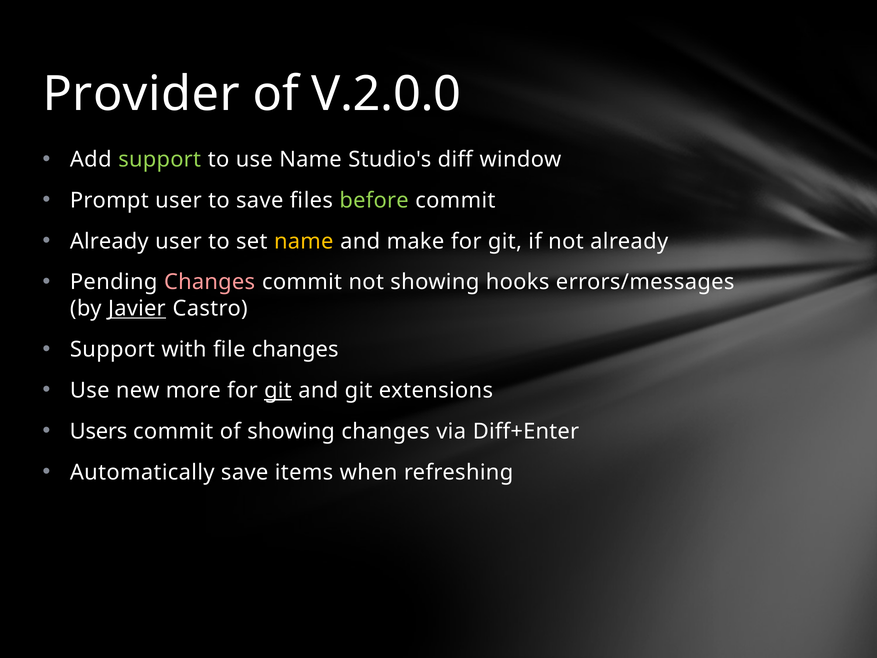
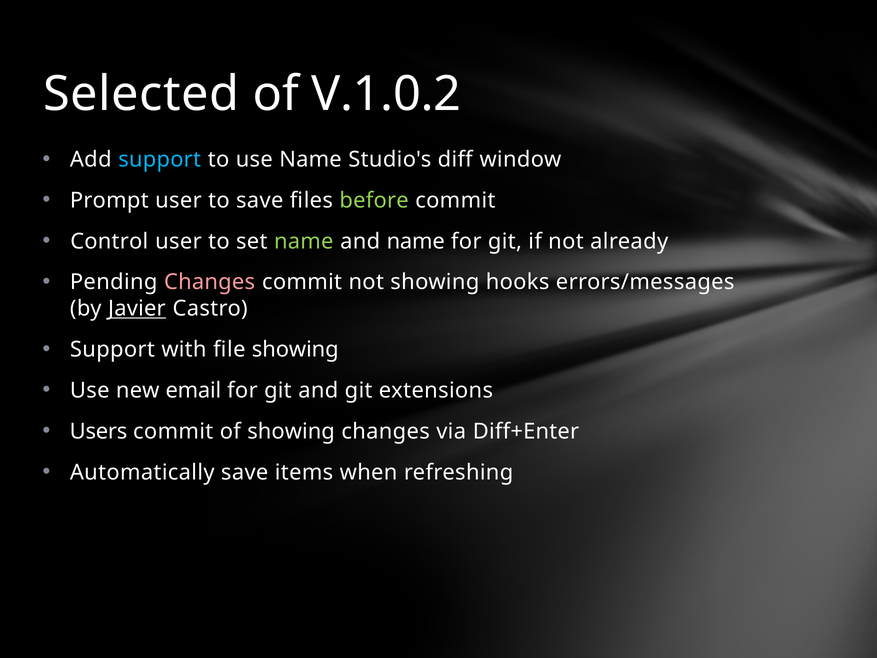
Provider: Provider -> Selected
V.2.0.0: V.2.0.0 -> V.1.0.2
support at (160, 159) colour: light green -> light blue
Already at (109, 241): Already -> Control
name at (304, 241) colour: yellow -> light green
and make: make -> name
file changes: changes -> showing
more: more -> email
git at (278, 390) underline: present -> none
